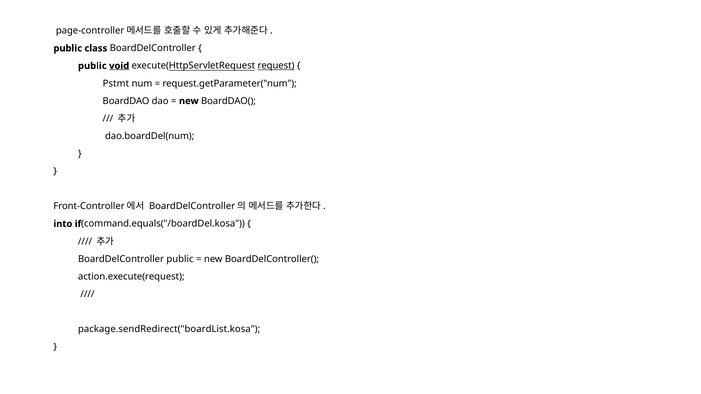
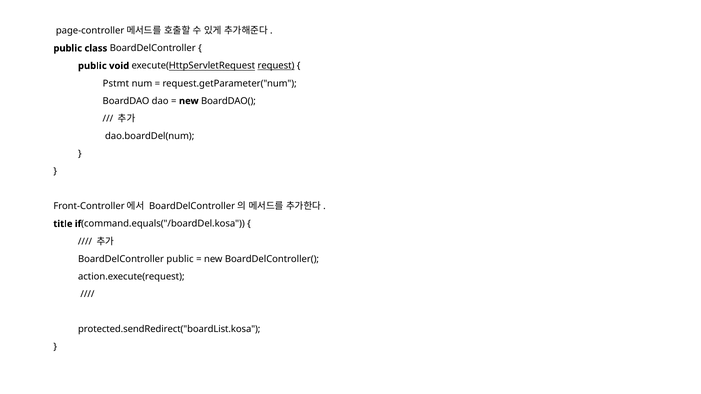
void underline: present -> none
into: into -> title
package.sendRedirect("boardList.kosa: package.sendRedirect("boardList.kosa -> protected.sendRedirect("boardList.kosa
